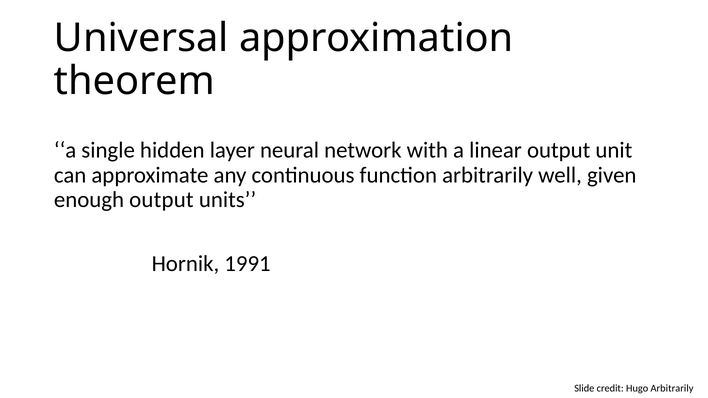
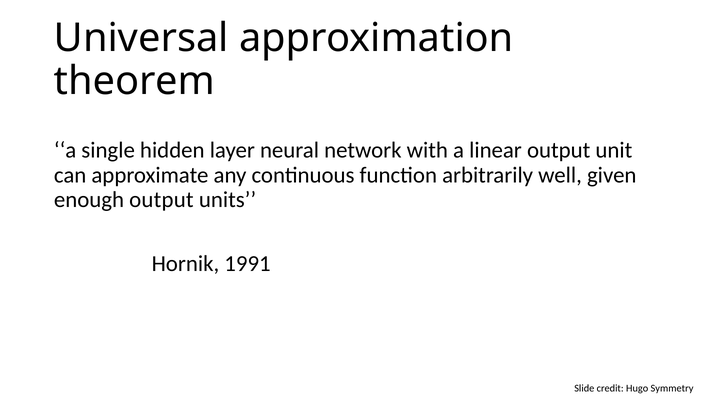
Hugo Arbitrarily: Arbitrarily -> Symmetry
